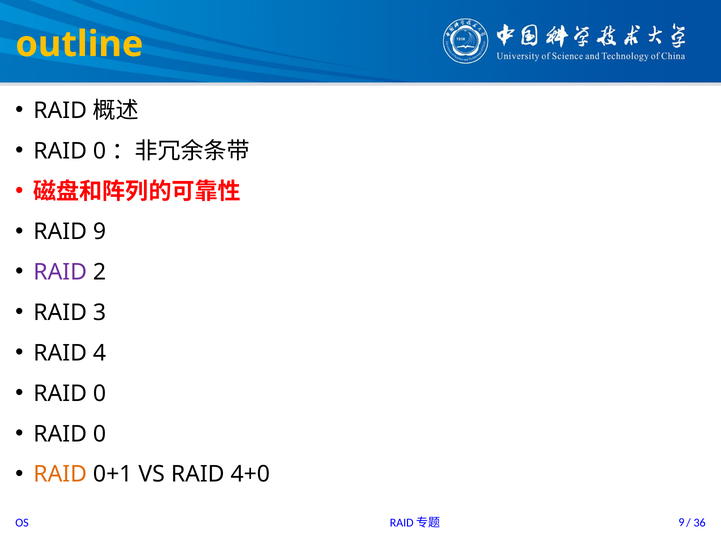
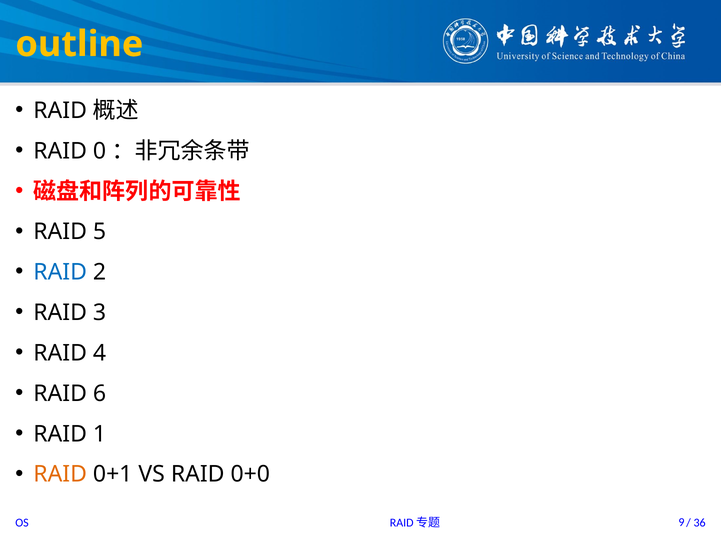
RAID 9: 9 -> 5
RAID at (60, 272) colour: purple -> blue
0 at (100, 393): 0 -> 6
0 at (100, 434): 0 -> 1
4+0: 4+0 -> 0+0
